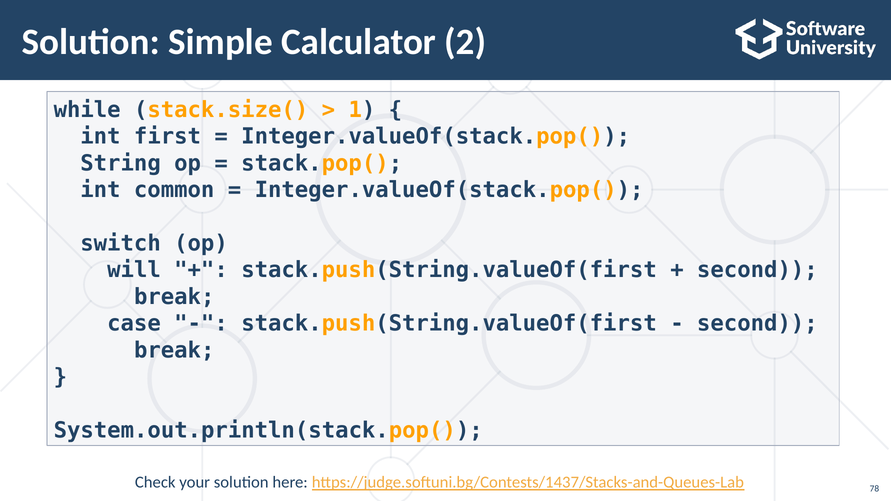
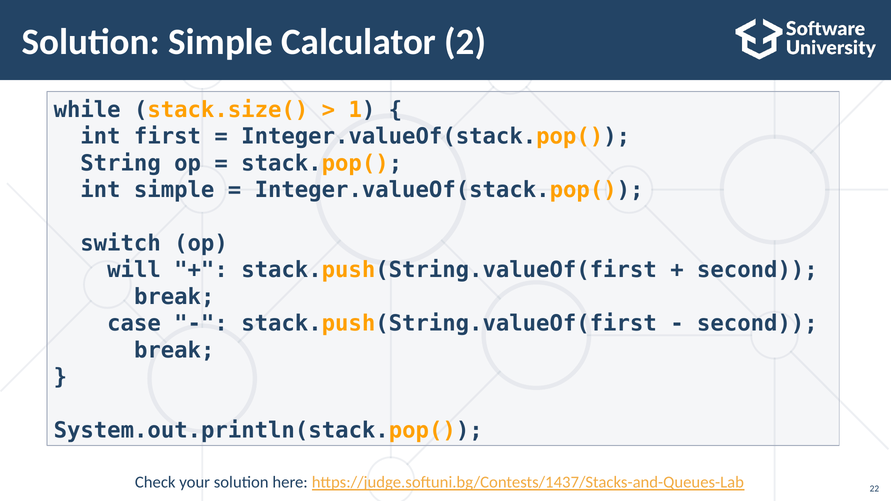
int common: common -> simple
78: 78 -> 22
